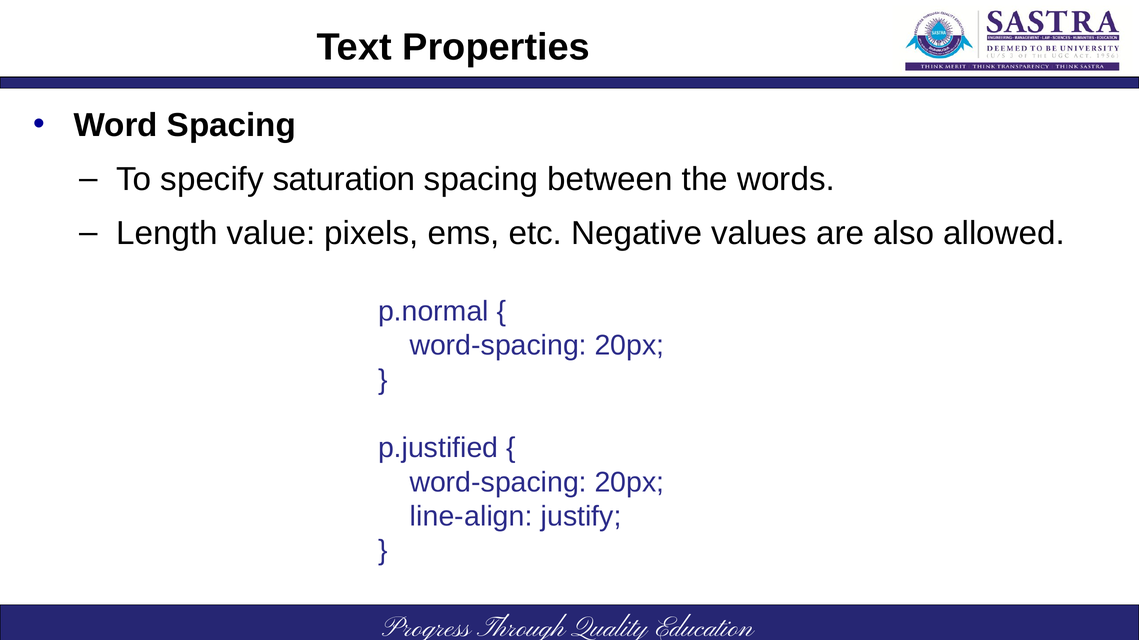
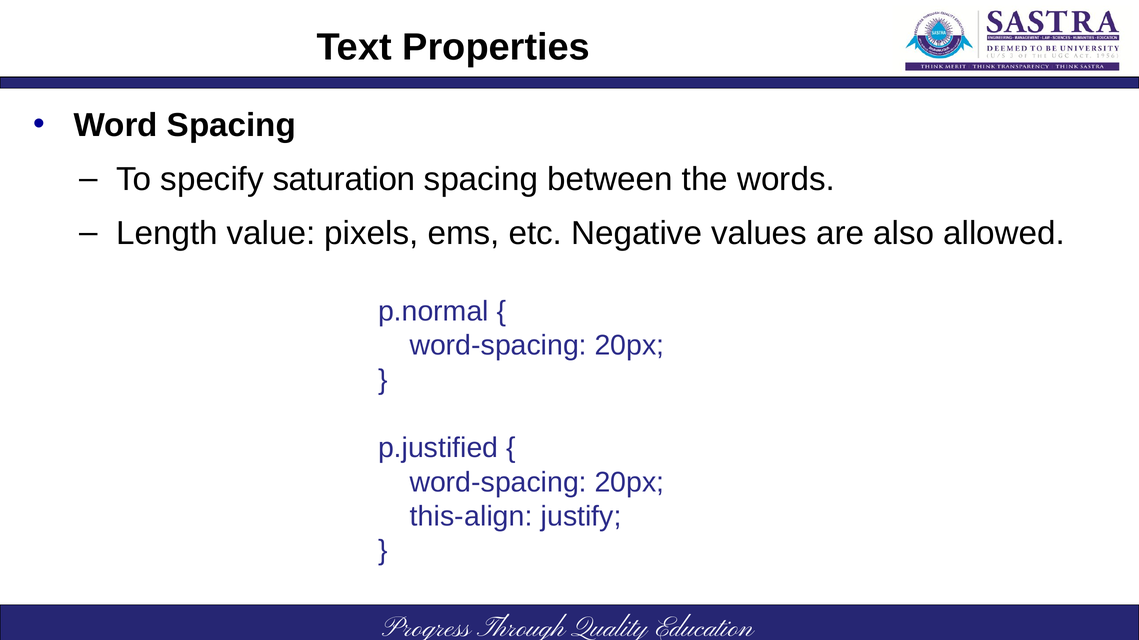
line-align: line-align -> this-align
